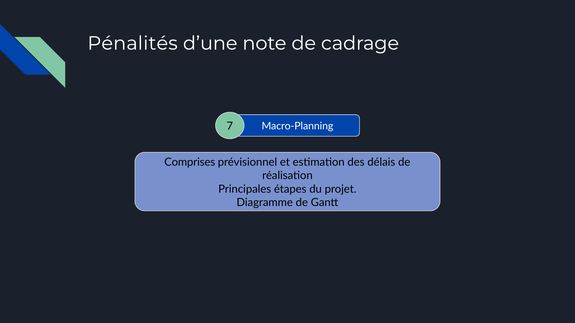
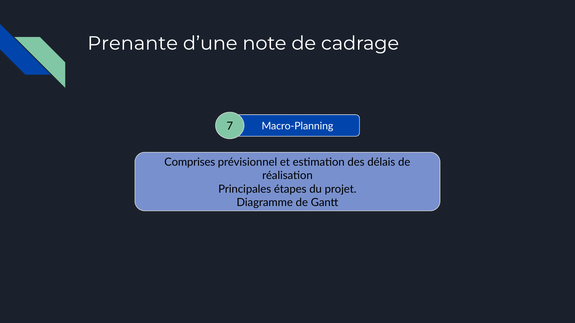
Pénalités: Pénalités -> Prenante
